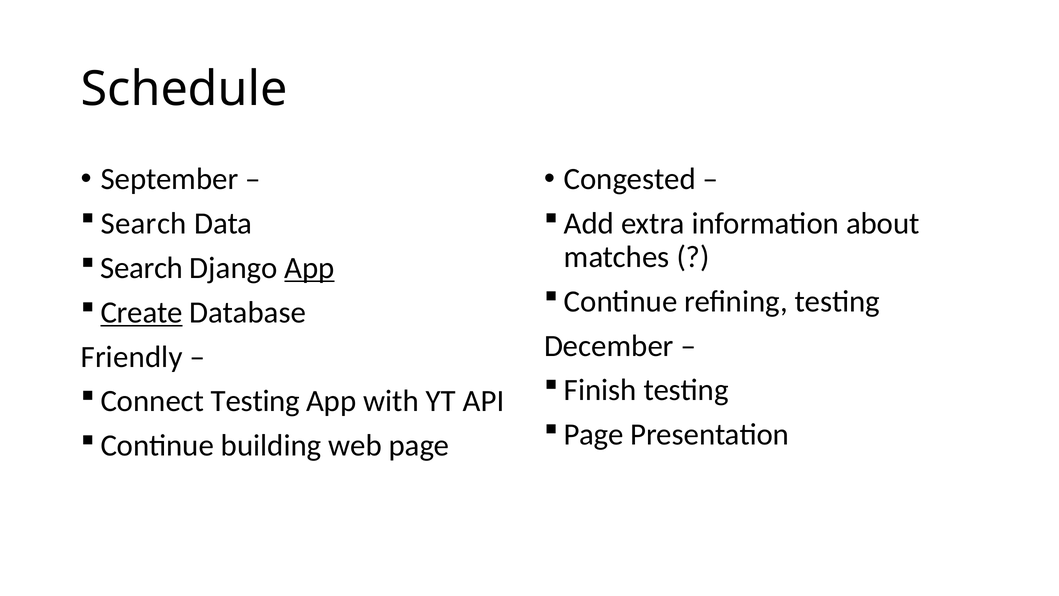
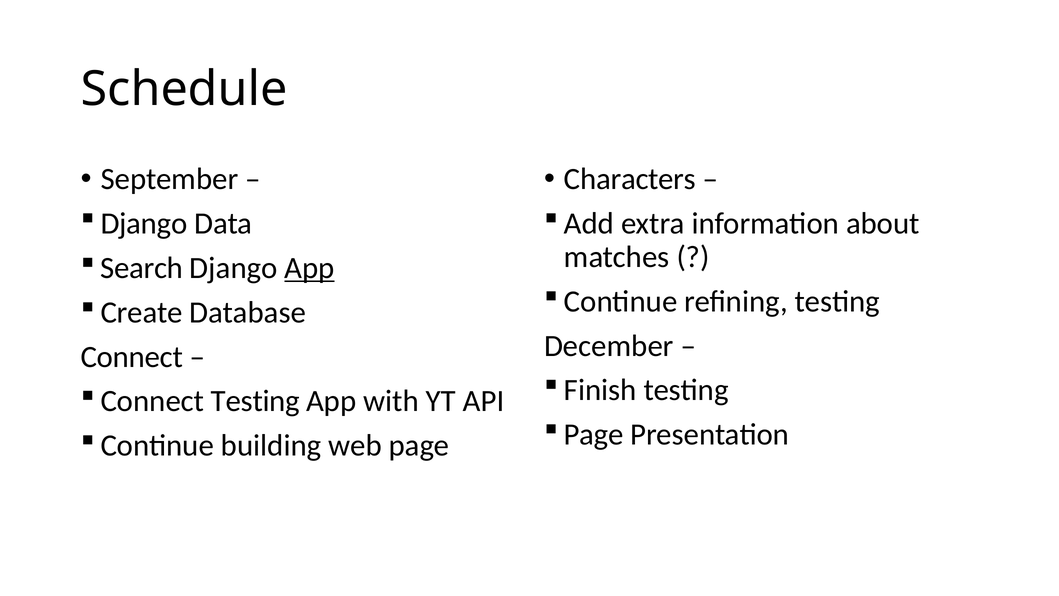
Congested: Congested -> Characters
Search at (144, 223): Search -> Django
Create underline: present -> none
Friendly at (132, 357): Friendly -> Connect
